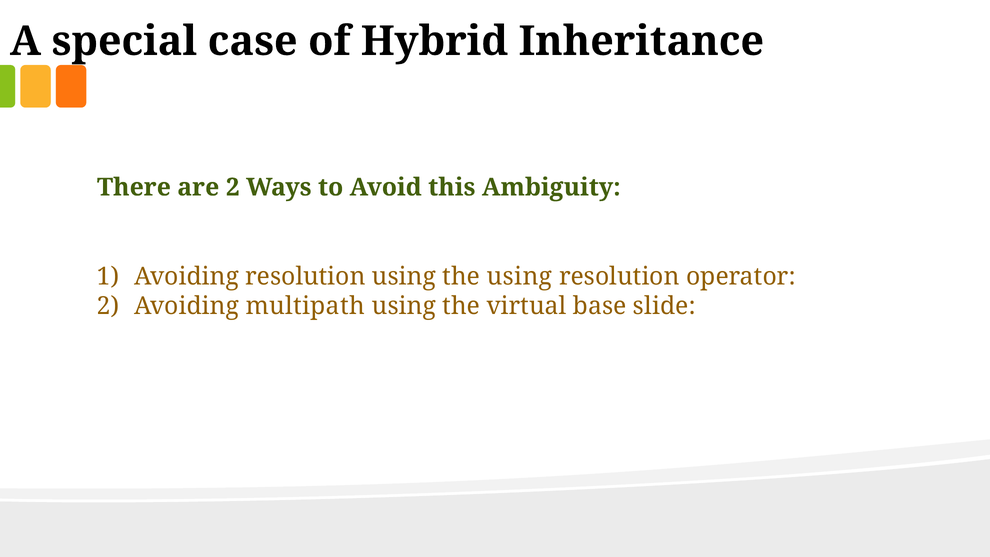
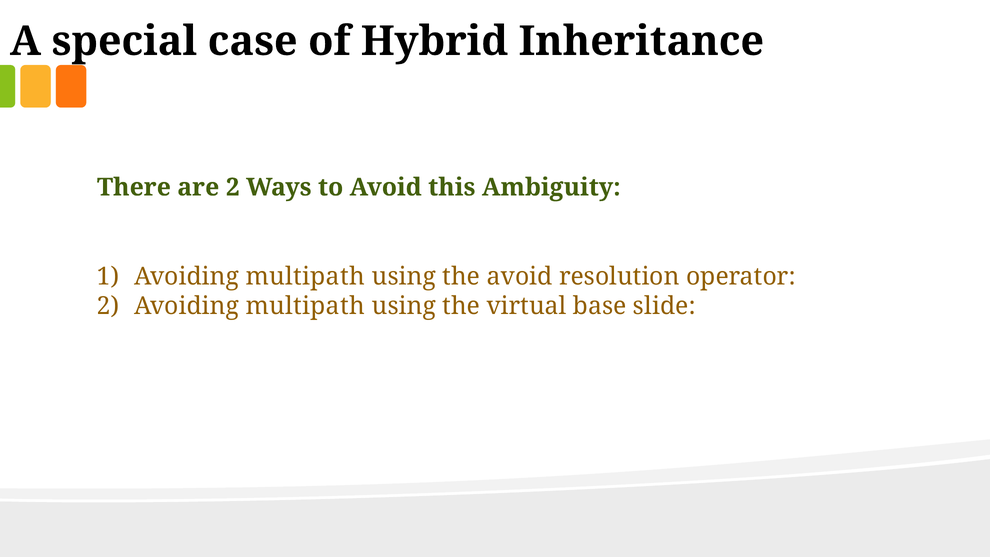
resolution at (305, 276): resolution -> multipath
the using: using -> avoid
